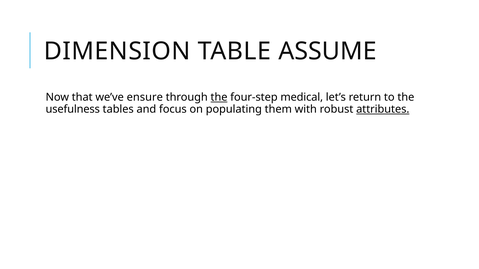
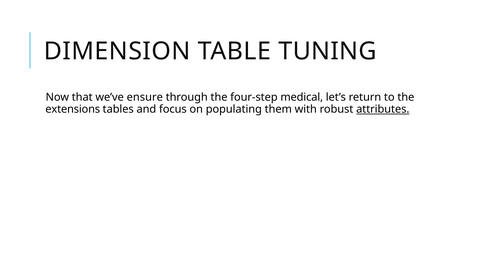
ASSUME: ASSUME -> TUNING
the at (219, 97) underline: present -> none
usefulness: usefulness -> extensions
